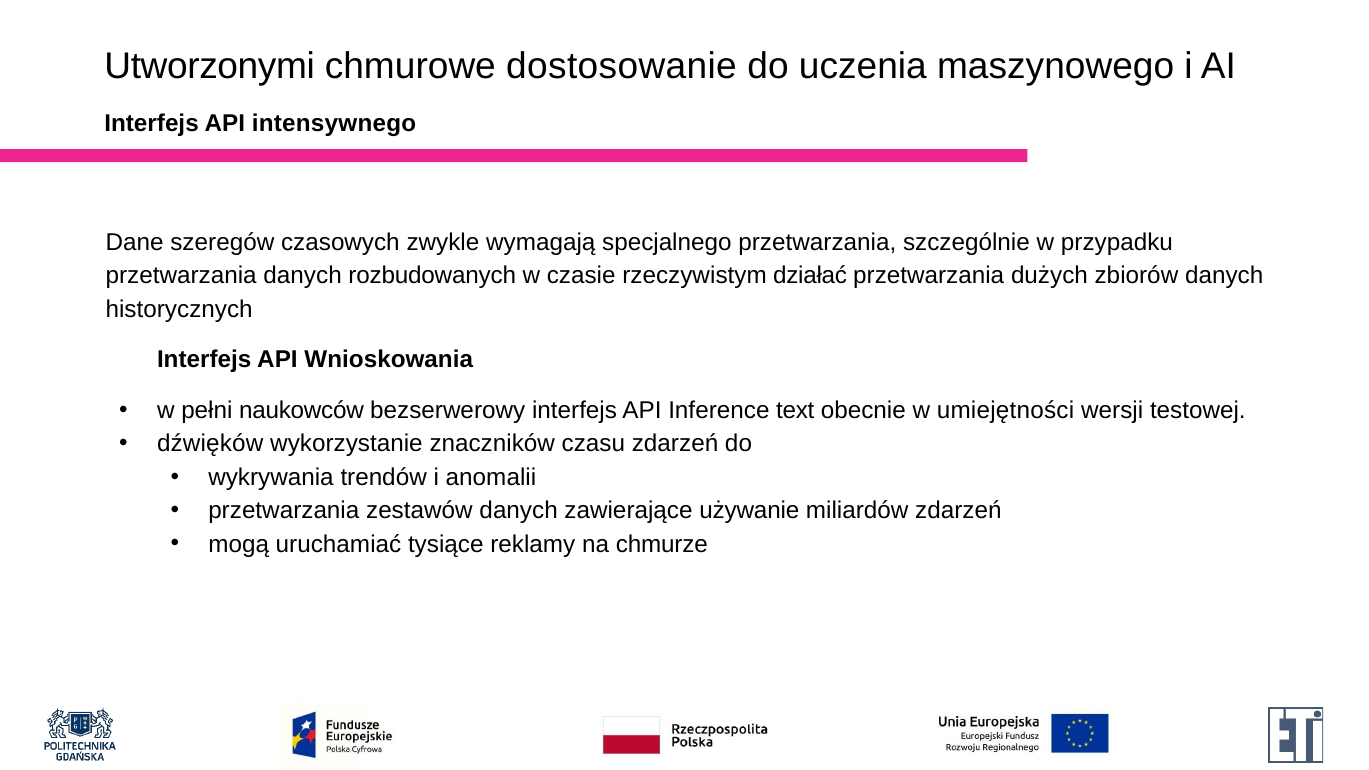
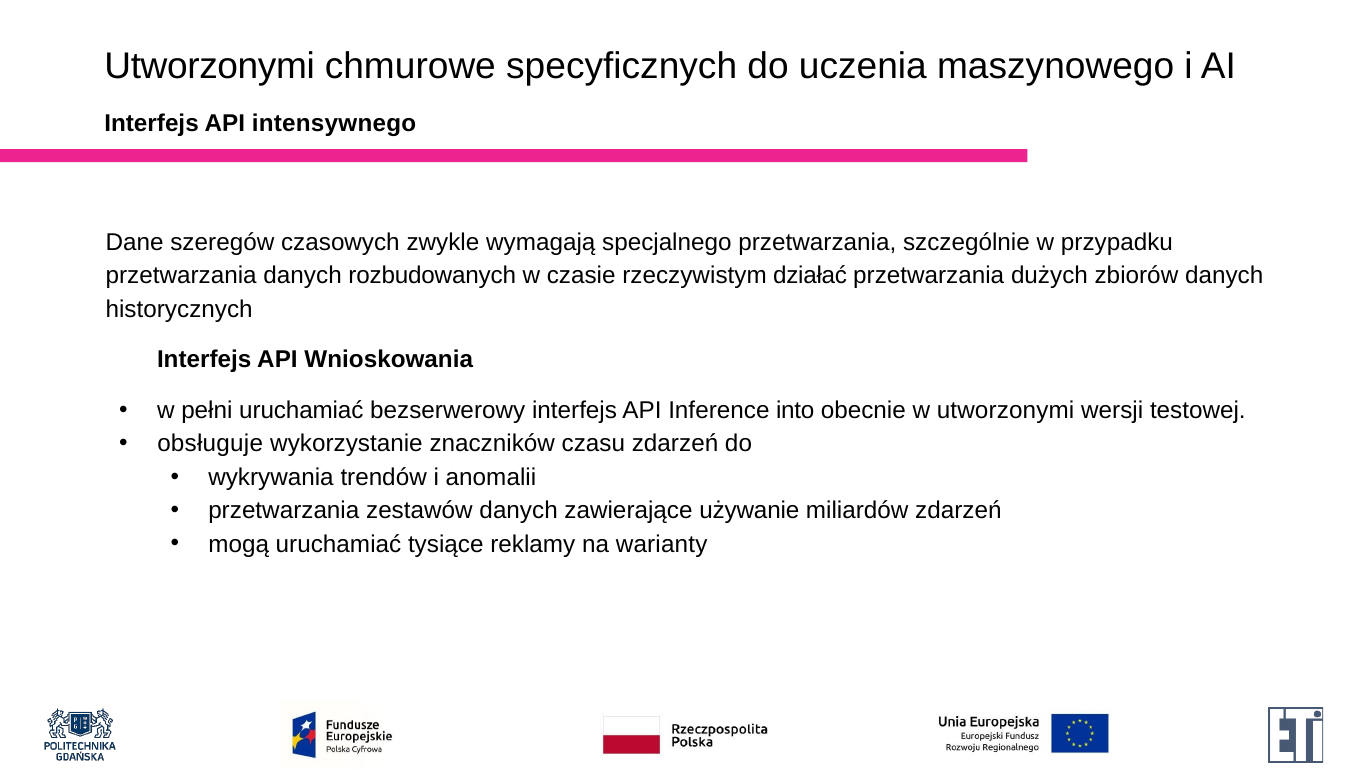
dostosowanie: dostosowanie -> specyficznych
pełni naukowców: naukowców -> uruchamiać
text: text -> into
w umiejętności: umiejętności -> utworzonymi
dźwięków: dźwięków -> obsługuje
chmurze: chmurze -> warianty
